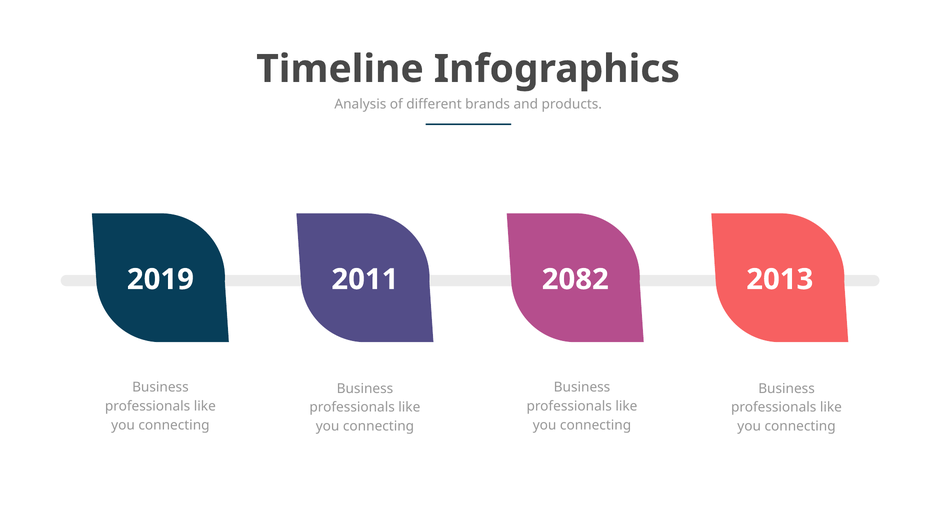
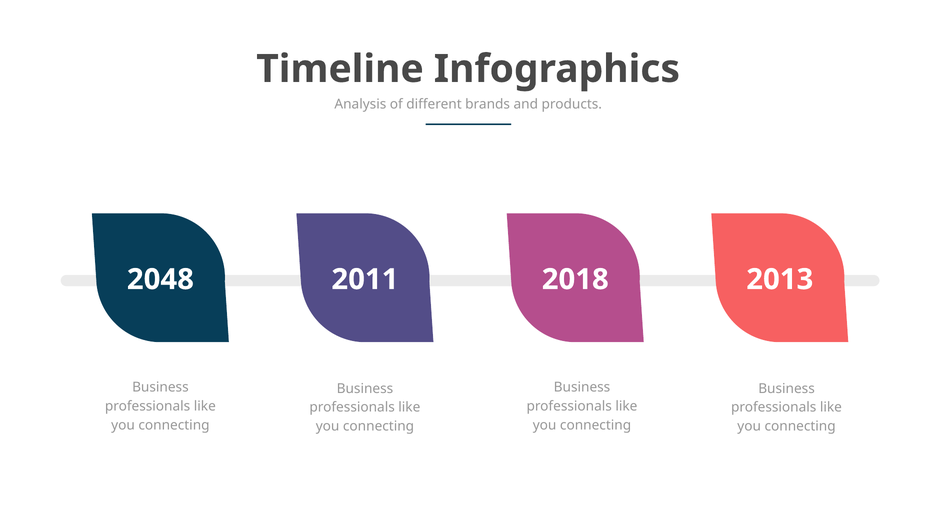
2019: 2019 -> 2048
2082: 2082 -> 2018
